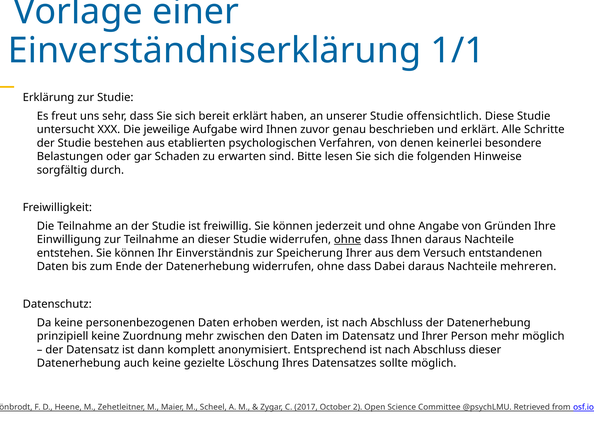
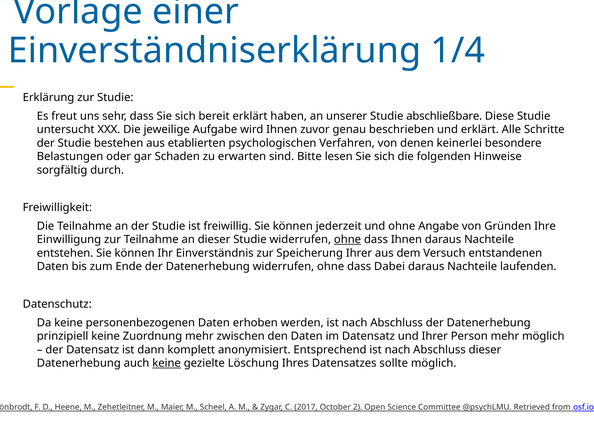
1/1: 1/1 -> 1/4
offensichtlich: offensichtlich -> abschließbare
mehreren: mehreren -> laufenden
keine at (167, 364) underline: none -> present
